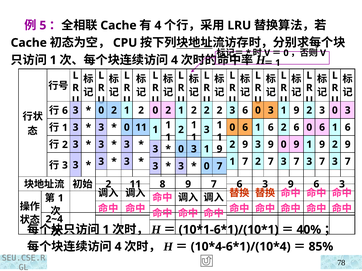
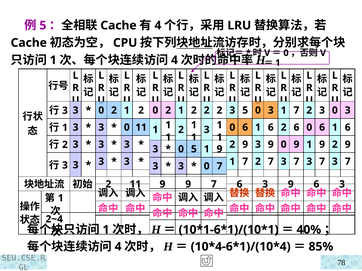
6 at (65, 111): 6 -> 3
3 6: 6 -> 5
9 at (296, 110): 9 -> 7
3 at (194, 149): 3 -> 5
11 8: 8 -> 9
